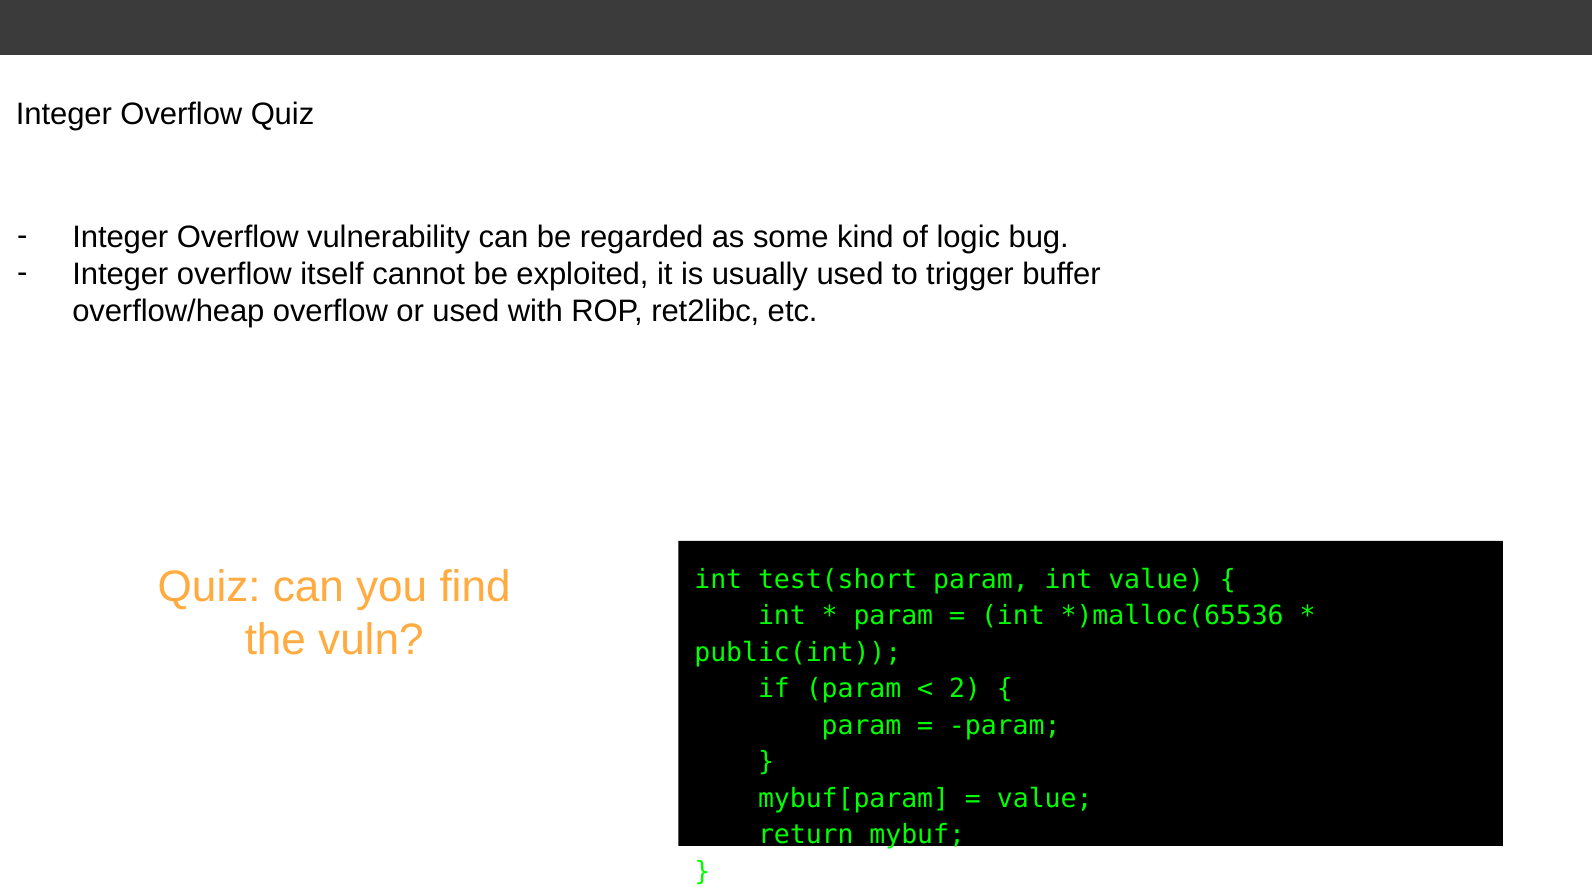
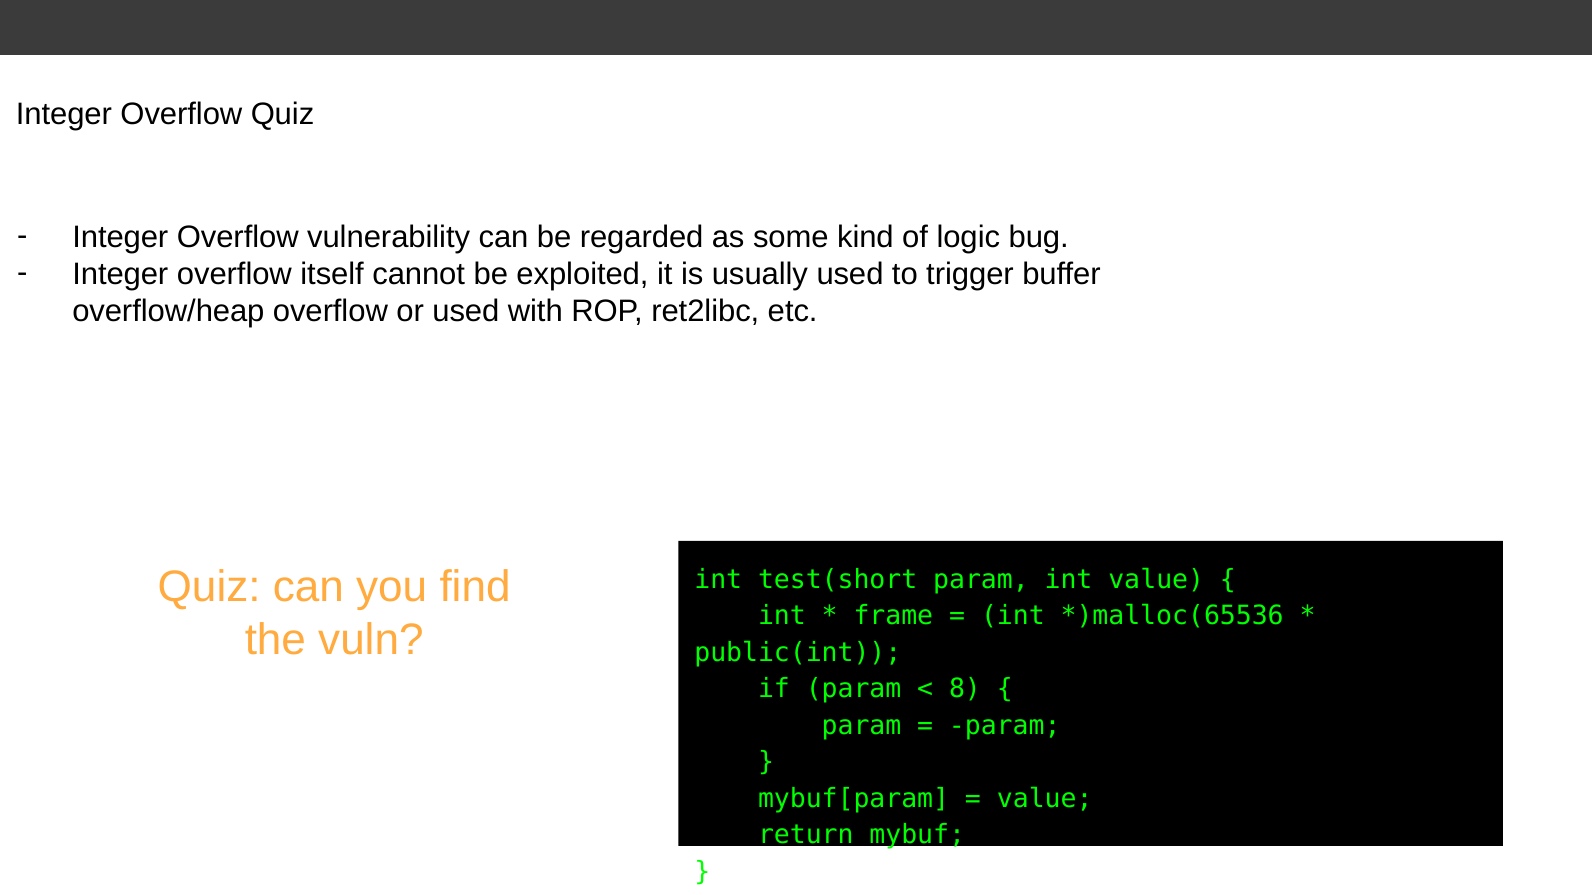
param at (893, 616): param -> frame
2: 2 -> 8
